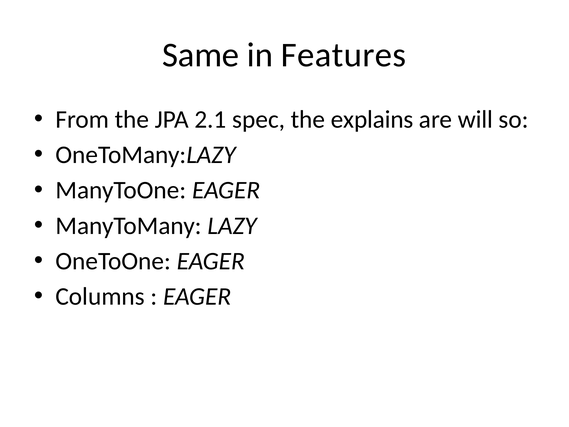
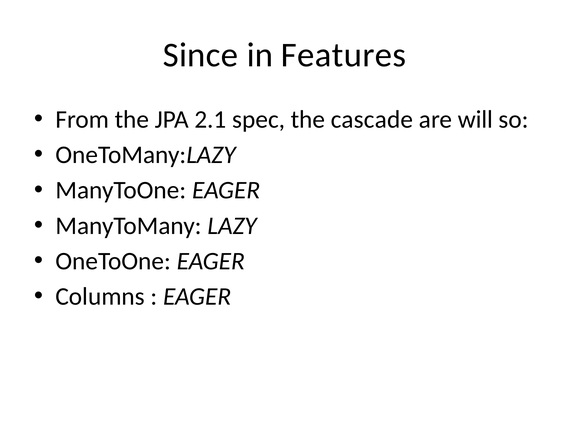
Same: Same -> Since
explains: explains -> cascade
